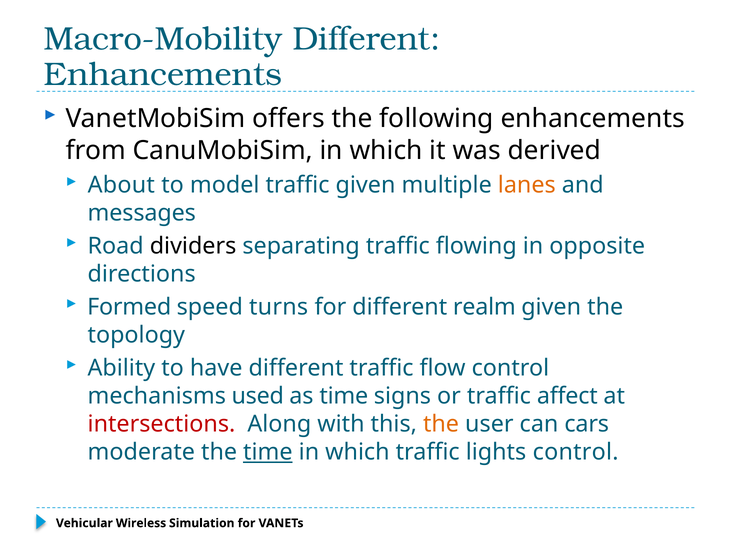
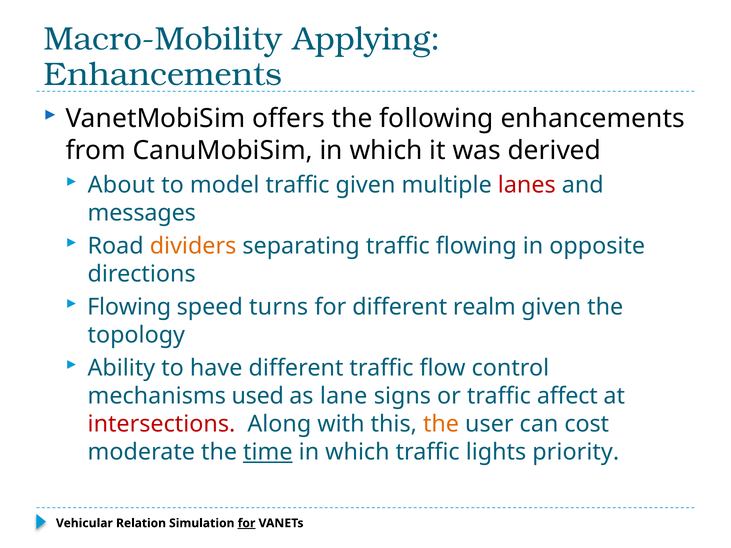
Macro-Mobility Different: Different -> Applying
lanes colour: orange -> red
dividers colour: black -> orange
Formed at (129, 307): Formed -> Flowing
as time: time -> lane
cars: cars -> cost
lights control: control -> priority
Wireless: Wireless -> Relation
for at (247, 523) underline: none -> present
